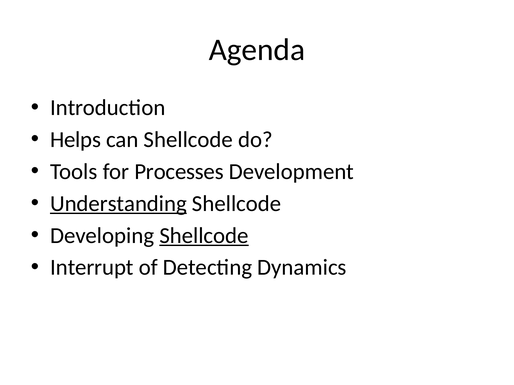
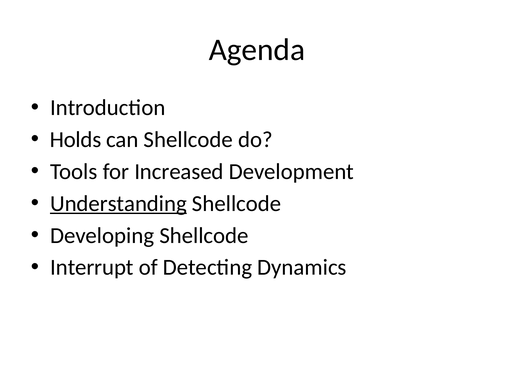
Helps: Helps -> Holds
Processes: Processes -> Increased
Shellcode at (204, 236) underline: present -> none
